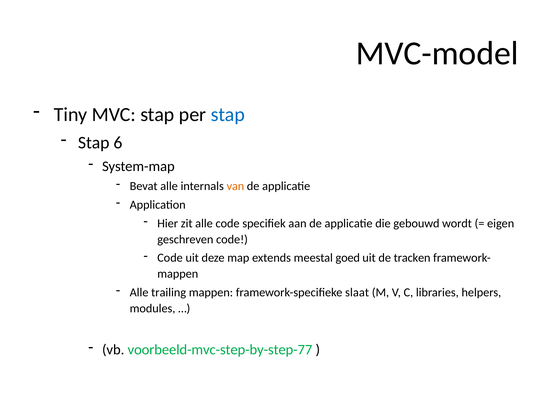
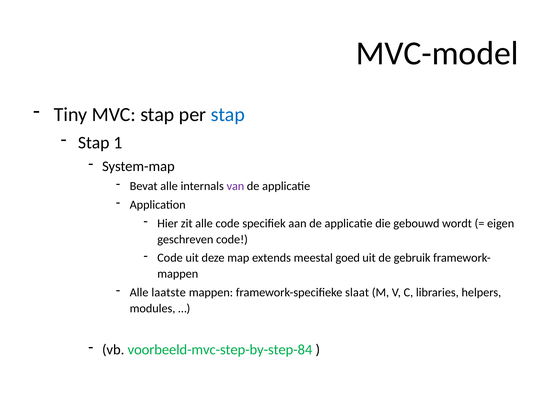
6: 6 -> 1
van colour: orange -> purple
tracken: tracken -> gebruik
trailing: trailing -> laatste
voorbeeld-mvc-step-by-step-77: voorbeeld-mvc-step-by-step-77 -> voorbeeld-mvc-step-by-step-84
